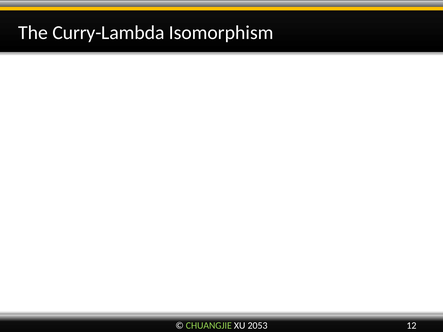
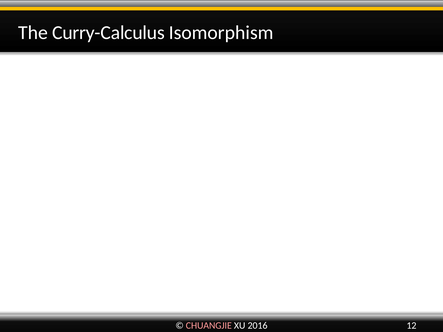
Curry-Lambda: Curry-Lambda -> Curry-Calculus
CHUANGJIE colour: light green -> pink
2053: 2053 -> 2016
